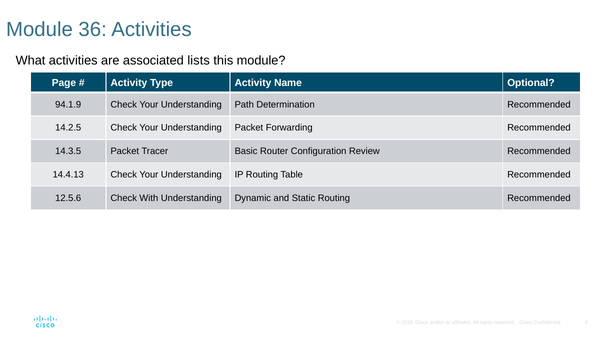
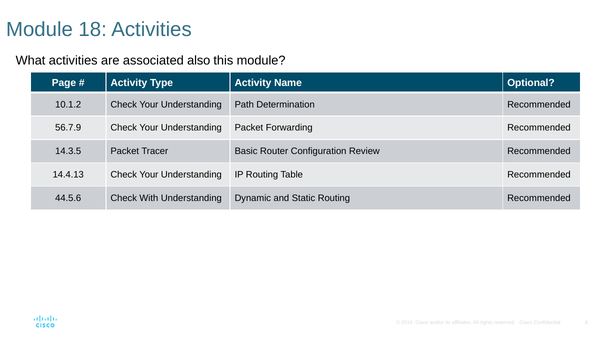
36: 36 -> 18
lists: lists -> also
94.1.9: 94.1.9 -> 10.1.2
14.2.5: 14.2.5 -> 56.7.9
12.5.6: 12.5.6 -> 44.5.6
